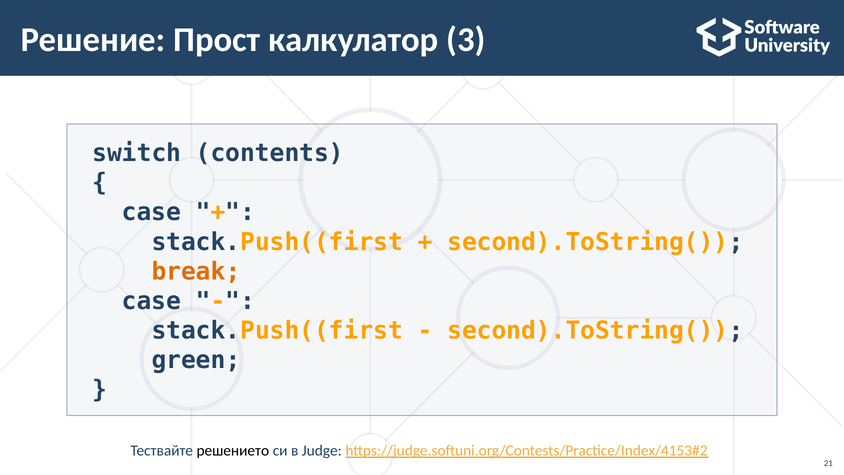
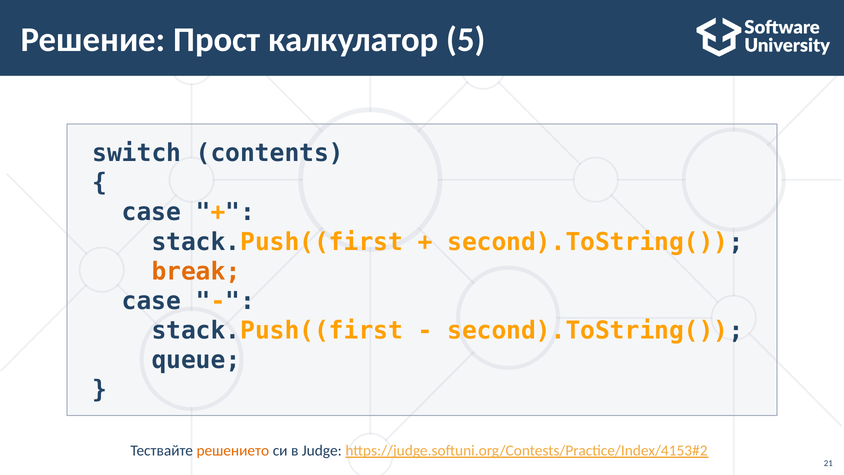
3: 3 -> 5
green: green -> queue
решението colour: black -> orange
